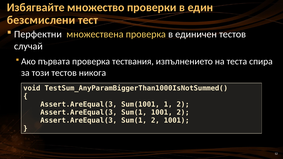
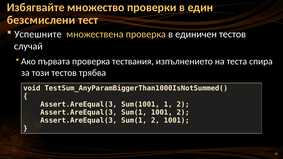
Перфектни: Перфектни -> Успешните
никога: никога -> трябва
